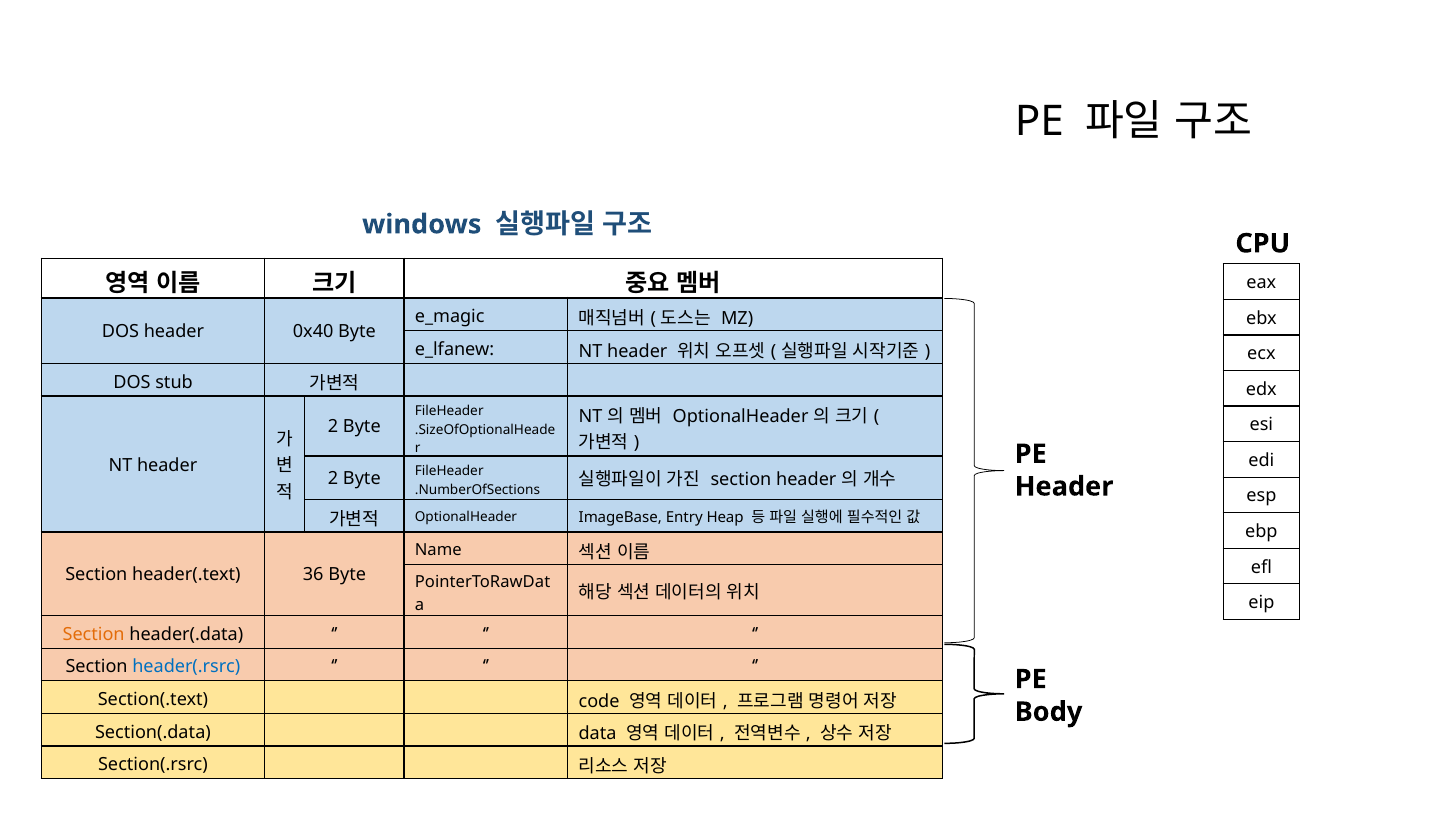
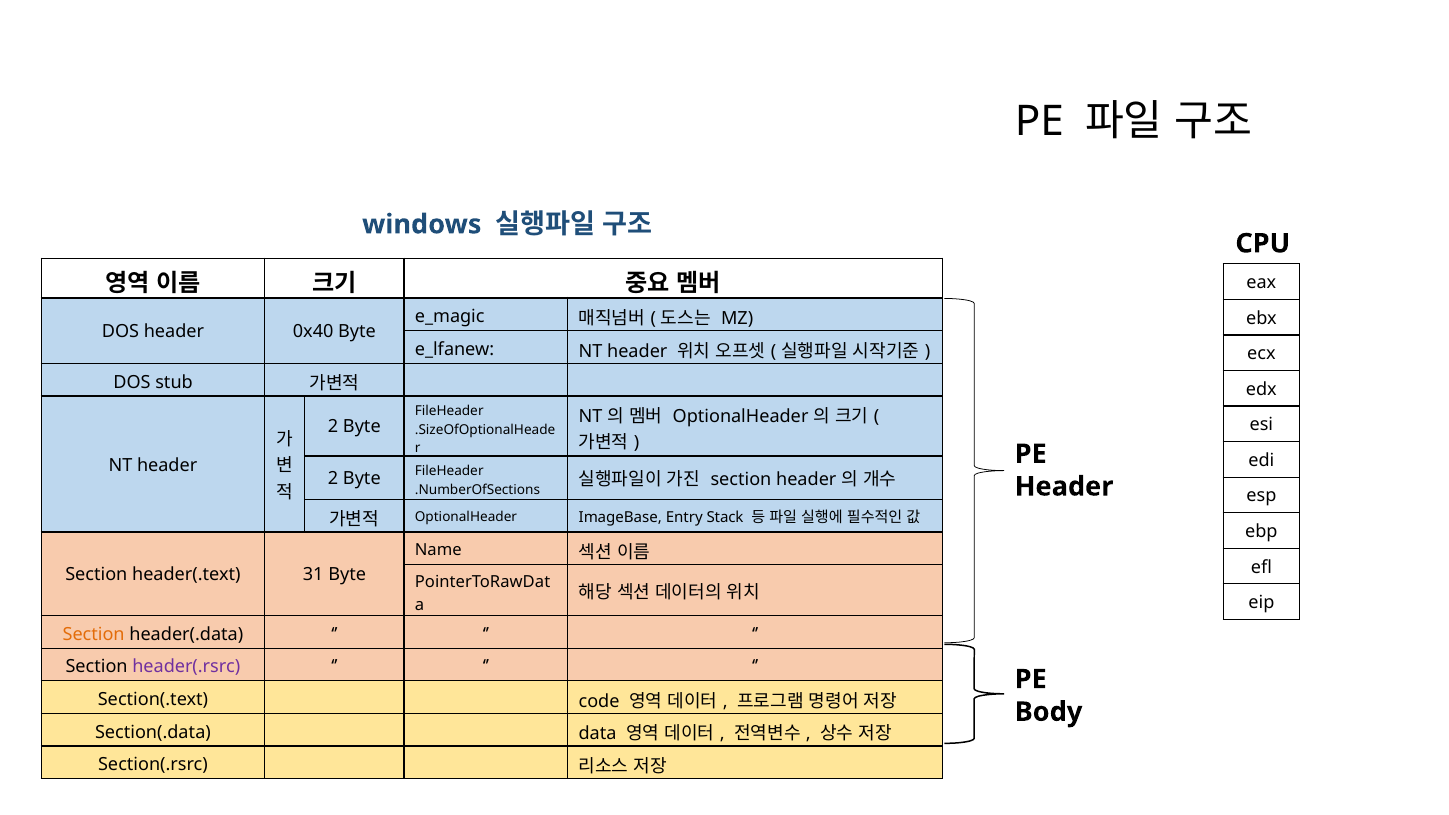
Heap: Heap -> Stack
36: 36 -> 31
header(.rsrc colour: blue -> purple
